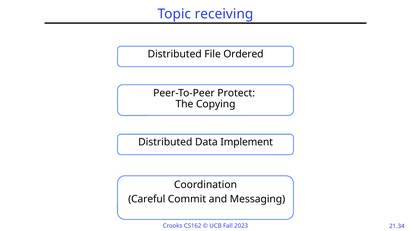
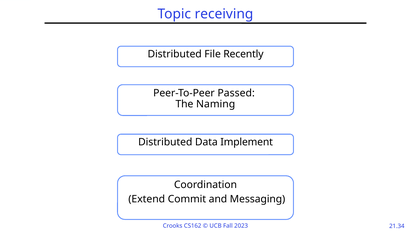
Ordered: Ordered -> Recently
Protect: Protect -> Passed
Copying: Copying -> Naming
Careful: Careful -> Extend
